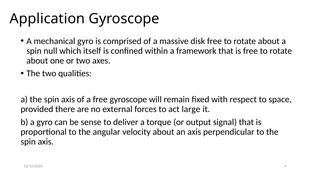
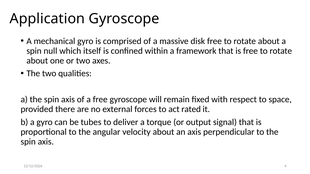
large: large -> rated
sense: sense -> tubes
